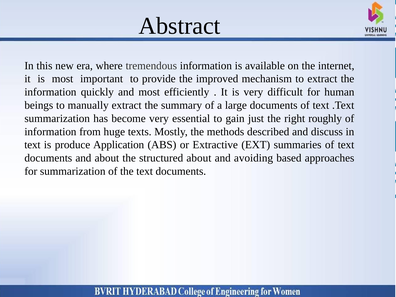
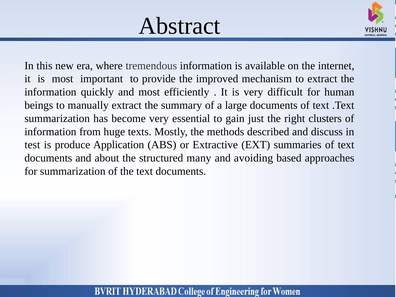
roughly: roughly -> clusters
text at (32, 145): text -> test
structured about: about -> many
